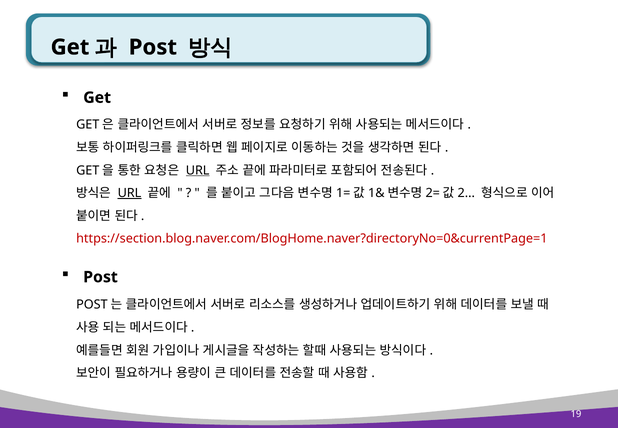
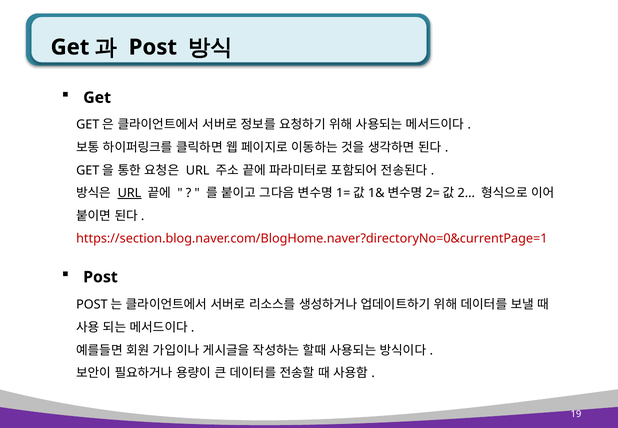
URL at (198, 170) underline: present -> none
